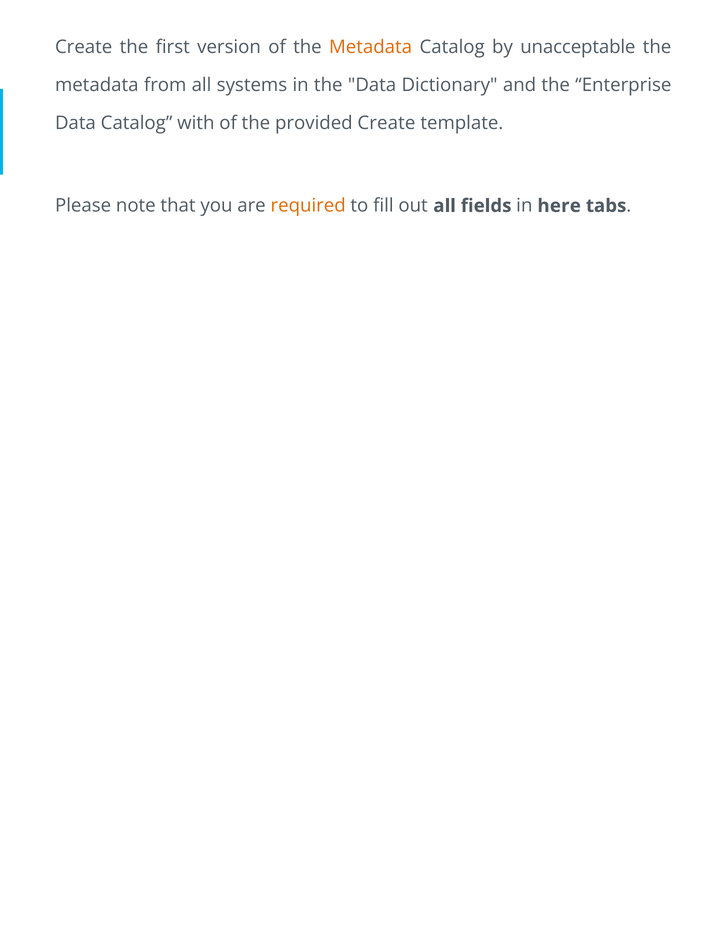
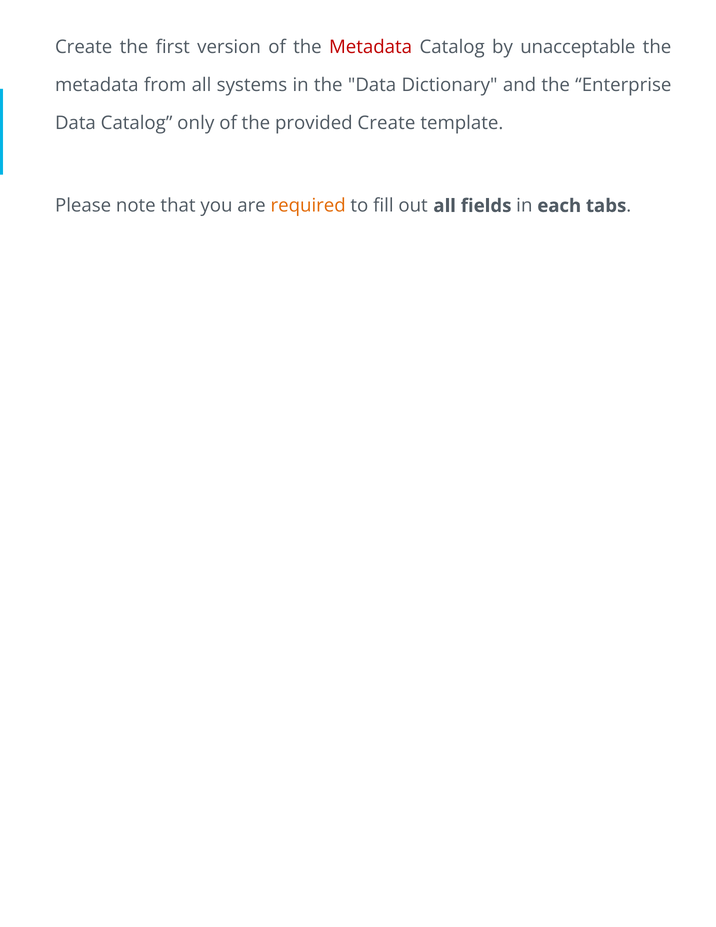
Metadata at (371, 47) colour: orange -> red
with: with -> only
here: here -> each
